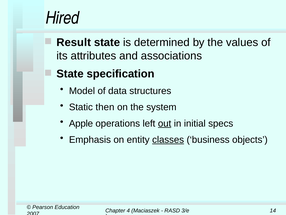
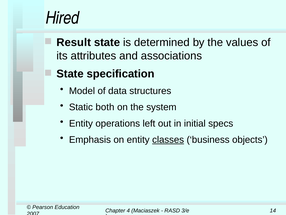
then: then -> both
Apple at (81, 123): Apple -> Entity
out underline: present -> none
